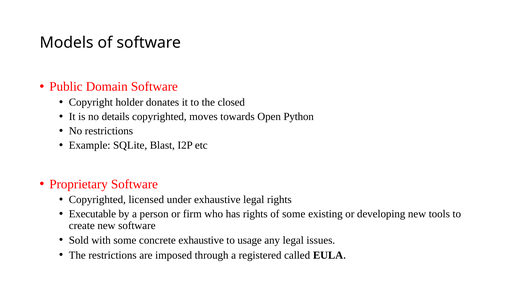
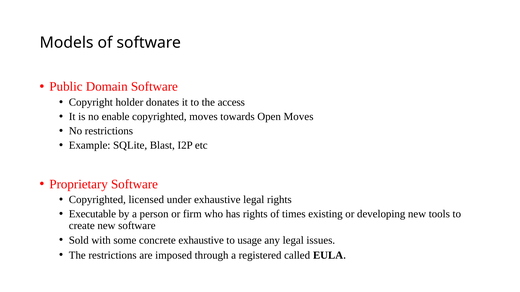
closed: closed -> access
details: details -> enable
Open Python: Python -> Moves
of some: some -> times
